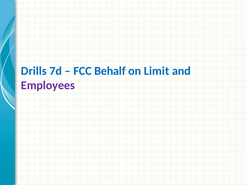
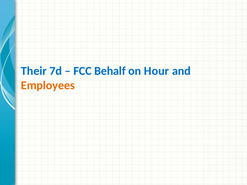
Drills: Drills -> Their
Limit: Limit -> Hour
Employees colour: purple -> orange
